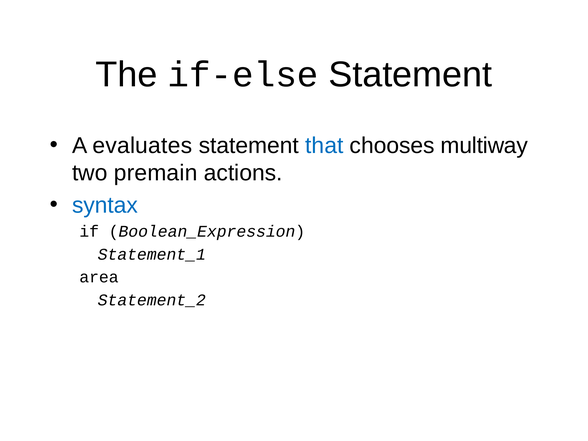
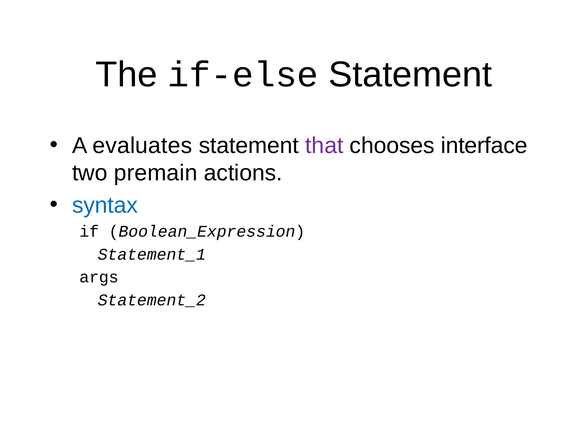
that colour: blue -> purple
multiway: multiway -> interface
area: area -> args
